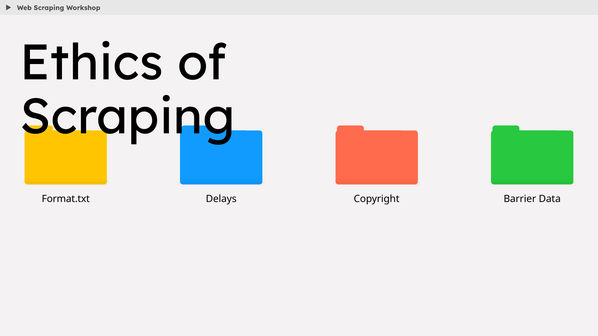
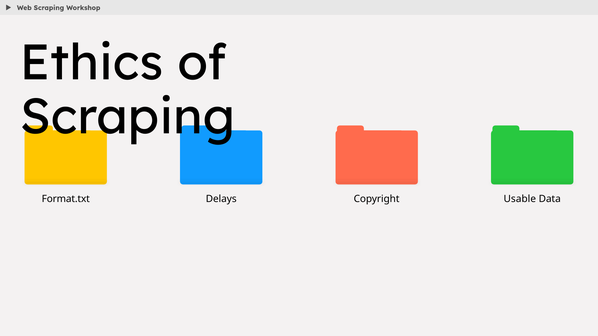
Barrier: Barrier -> Usable
